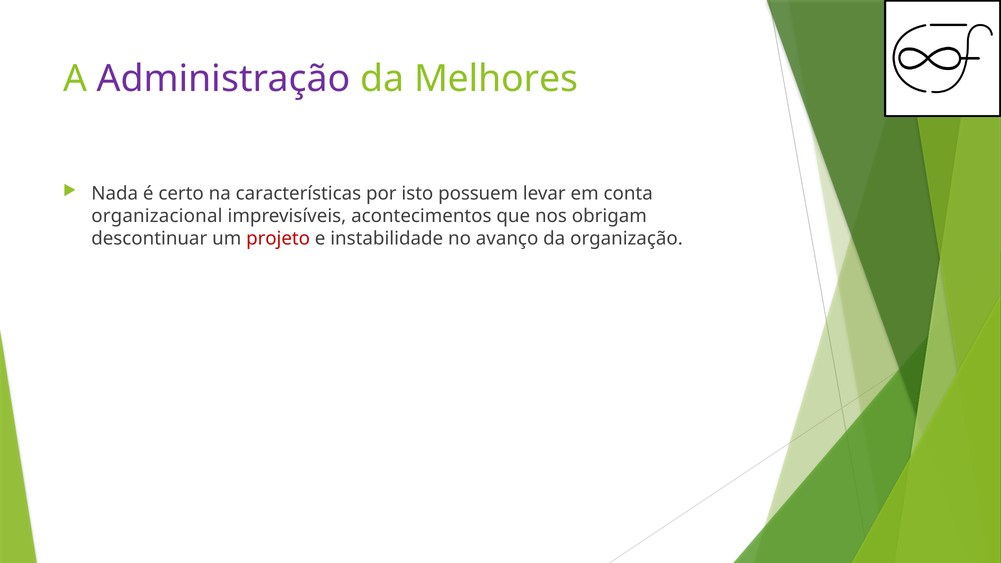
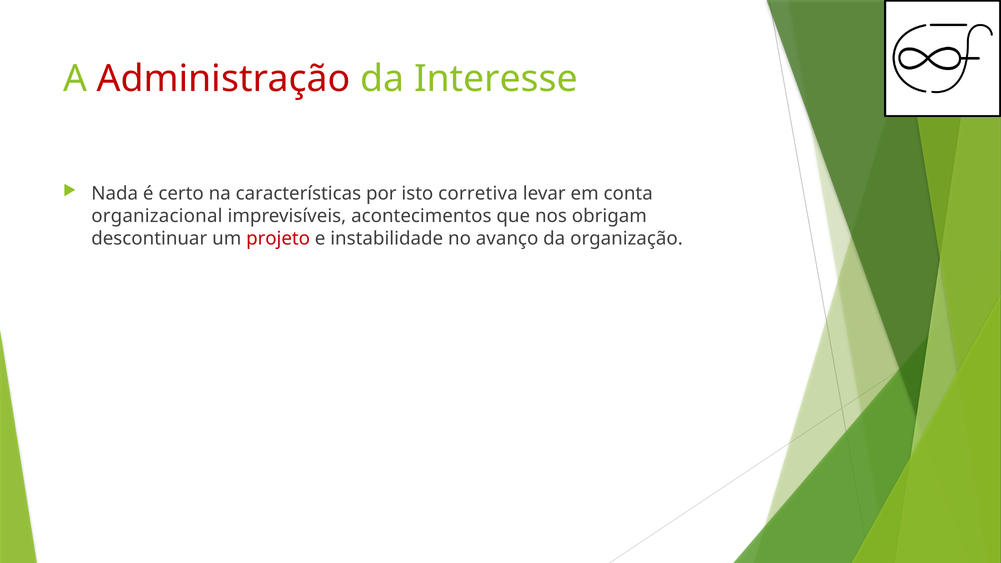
Administração colour: purple -> red
Melhores: Melhores -> Interesse
possuem: possuem -> corretiva
